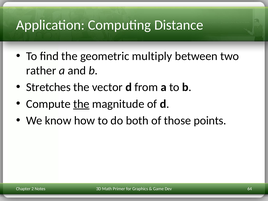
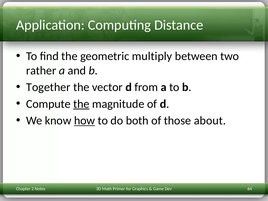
Stretches: Stretches -> Together
how underline: none -> present
points: points -> about
